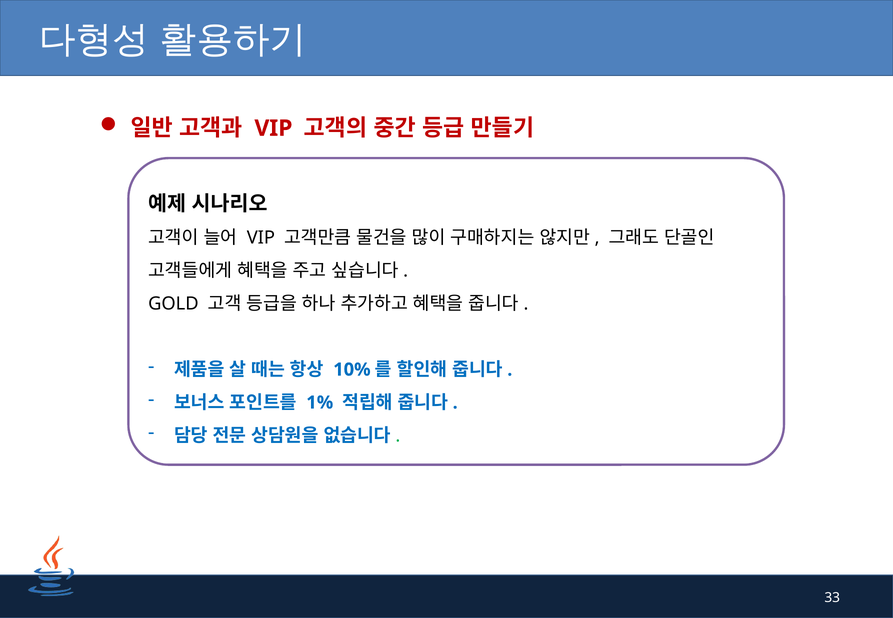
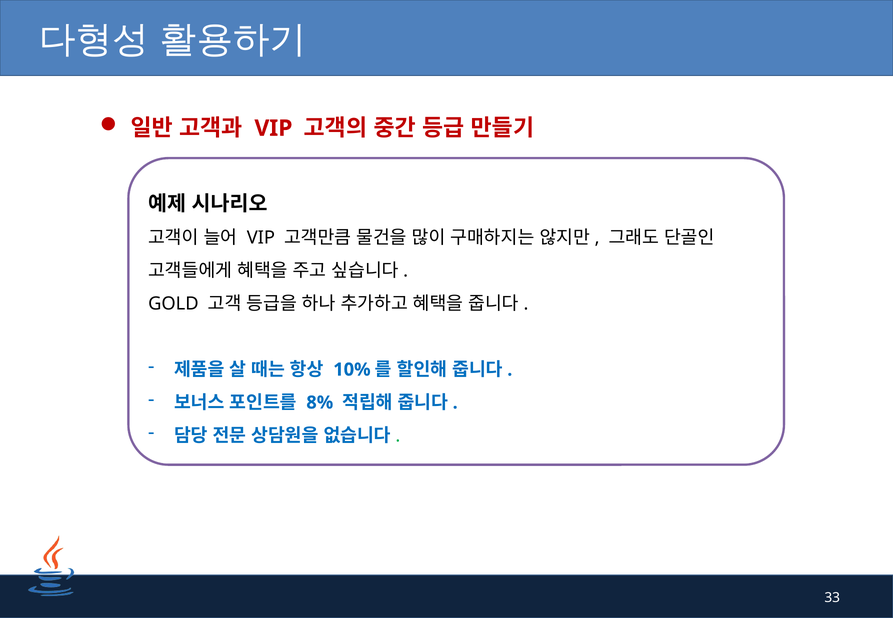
1%: 1% -> 8%
